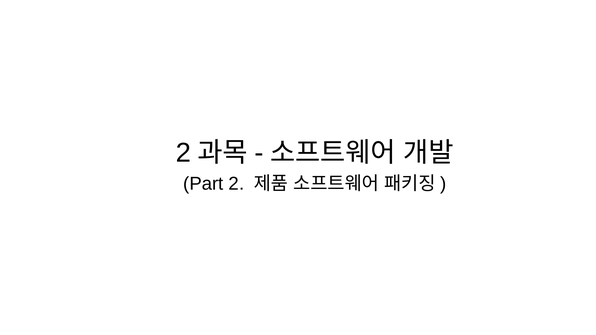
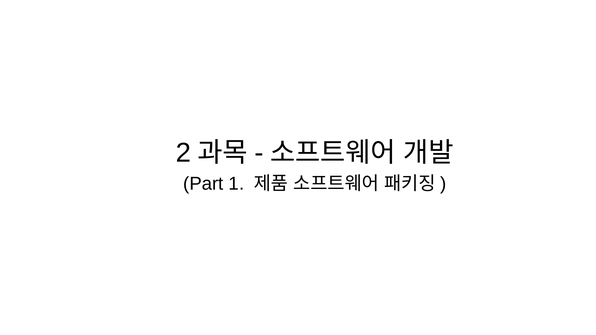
Part 2: 2 -> 1
